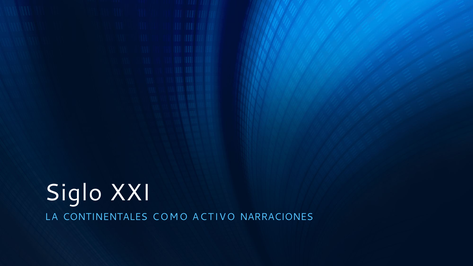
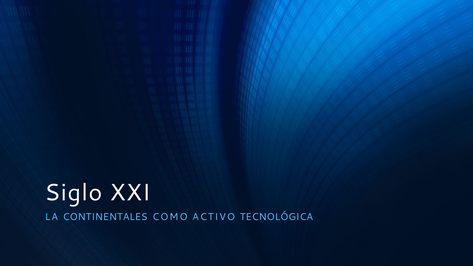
NARRACIONES: NARRACIONES -> TECNOLÓGICA
